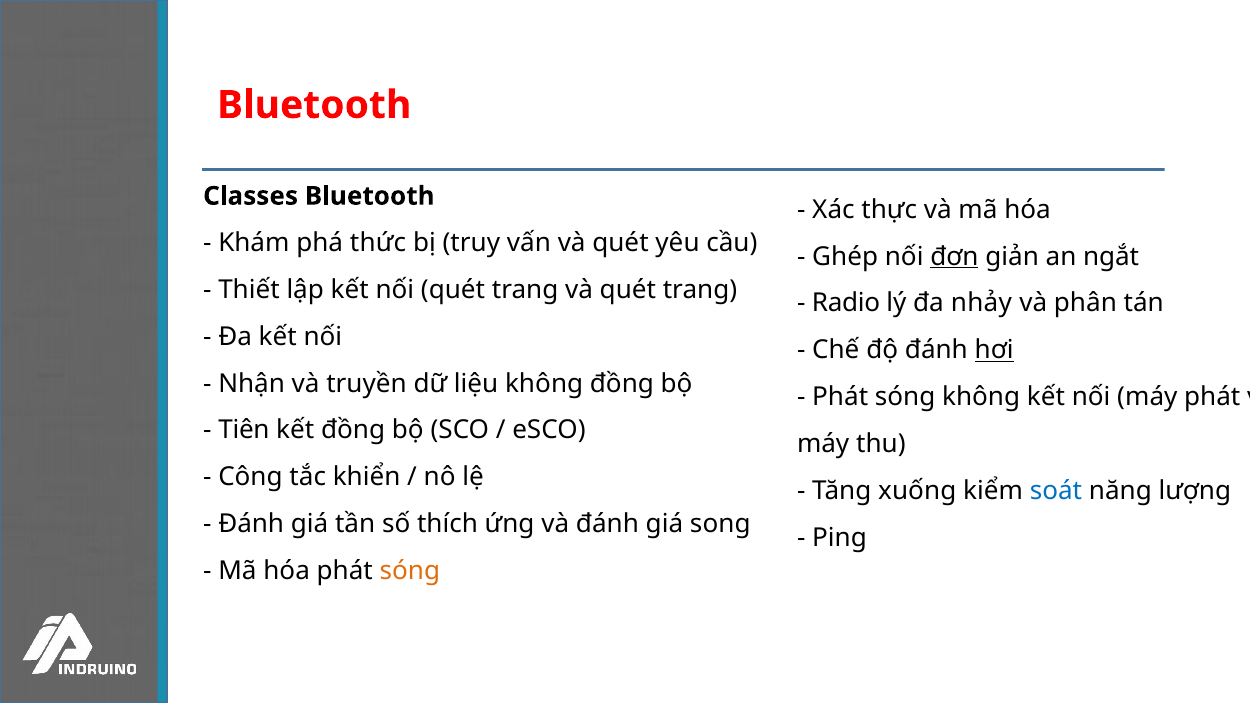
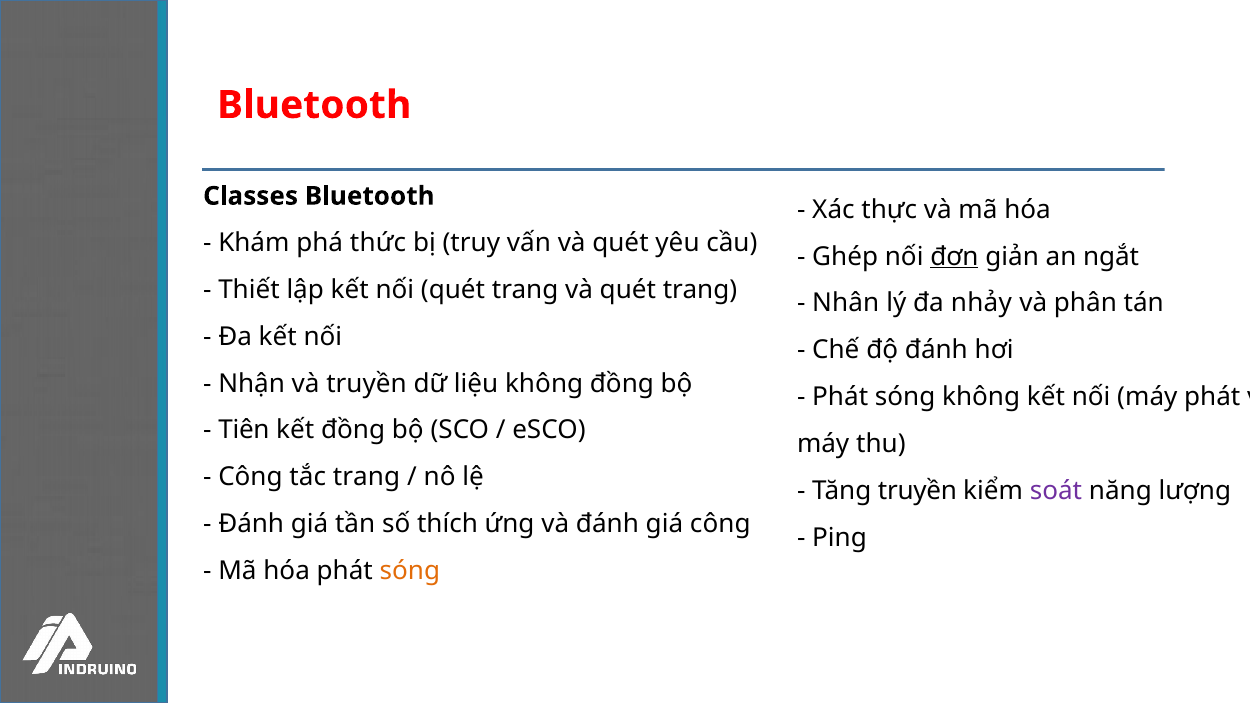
Radio: Radio -> Nhân
hơi underline: present -> none
tắc khiển: khiển -> trang
Tăng xuống: xuống -> truyền
soát colour: blue -> purple
giá song: song -> công
